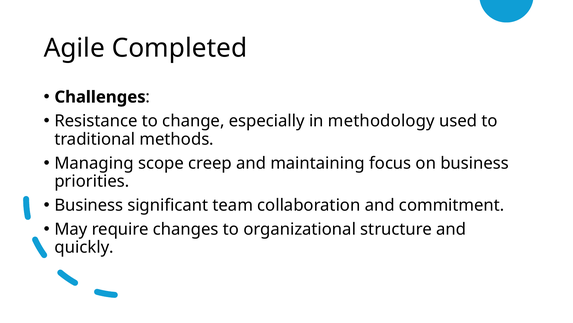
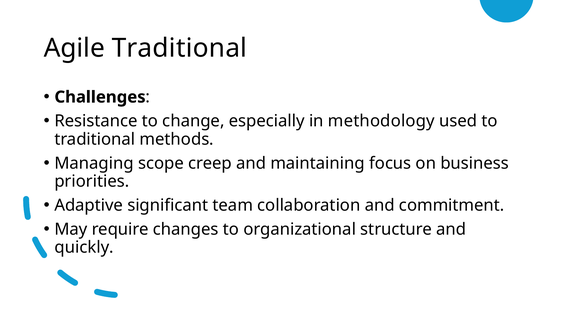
Agile Completed: Completed -> Traditional
Business at (89, 205): Business -> Adaptive
